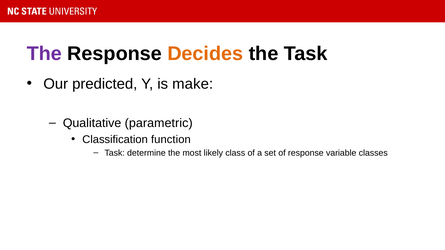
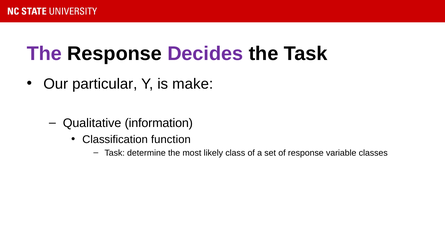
Decides colour: orange -> purple
predicted: predicted -> particular
parametric: parametric -> information
